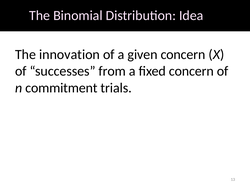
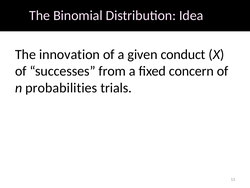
given concern: concern -> conduct
commitment: commitment -> probabilities
